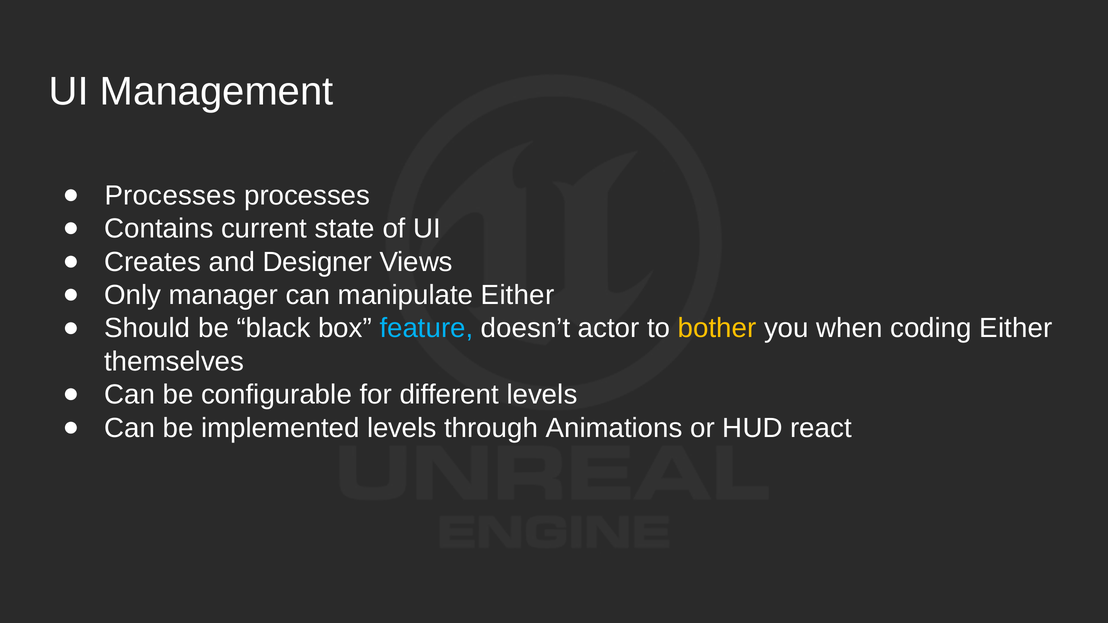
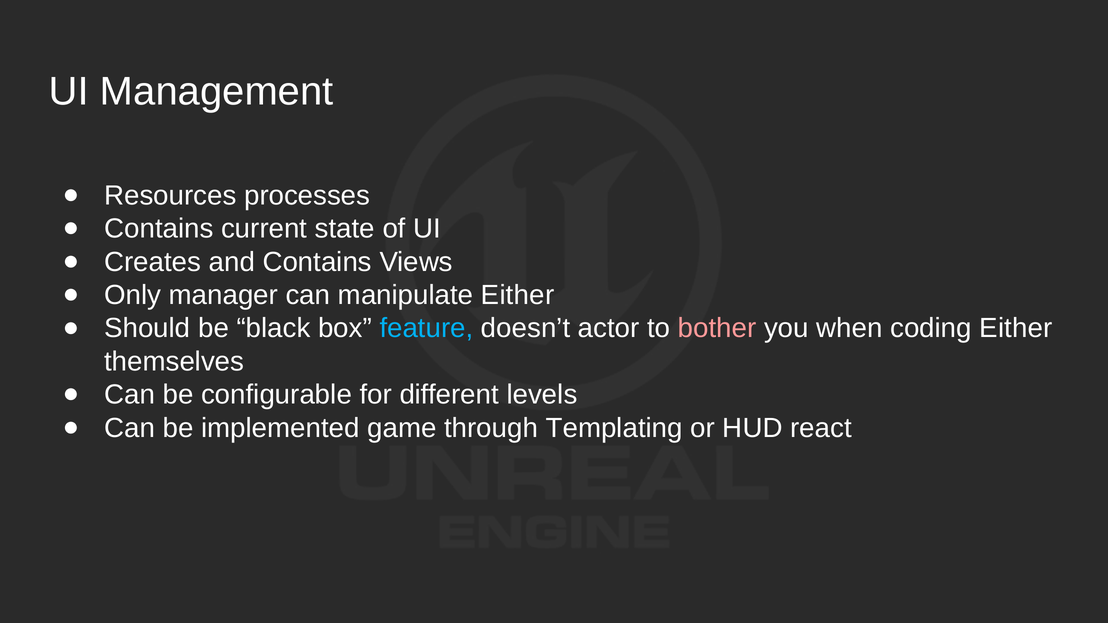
Processes at (170, 196): Processes -> Resources
and Designer: Designer -> Contains
bother colour: yellow -> pink
implemented levels: levels -> game
Animations: Animations -> Templating
